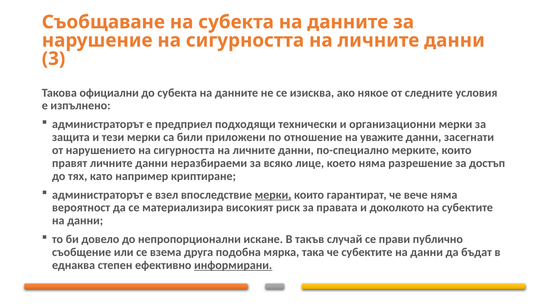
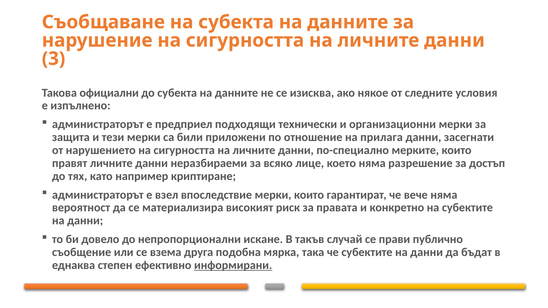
уважите: уважите -> прилага
мерки at (273, 195) underline: present -> none
доколкото: доколкото -> конкретно
